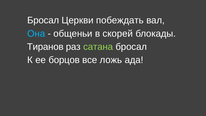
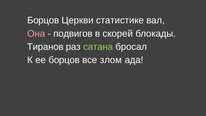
Бросал at (43, 20): Бросал -> Борцов
побеждать: побеждать -> статистике
Она colour: light blue -> pink
общеньи: общеньи -> подвигов
ложь: ложь -> злом
